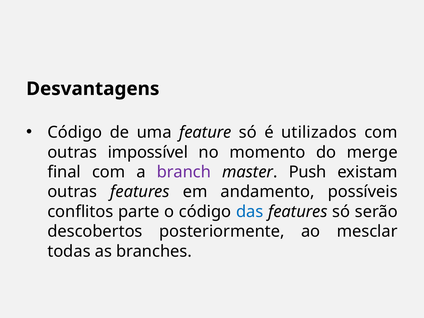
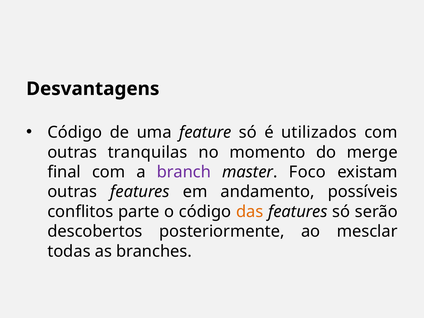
impossível: impossível -> tranquilas
Push: Push -> Foco
das colour: blue -> orange
